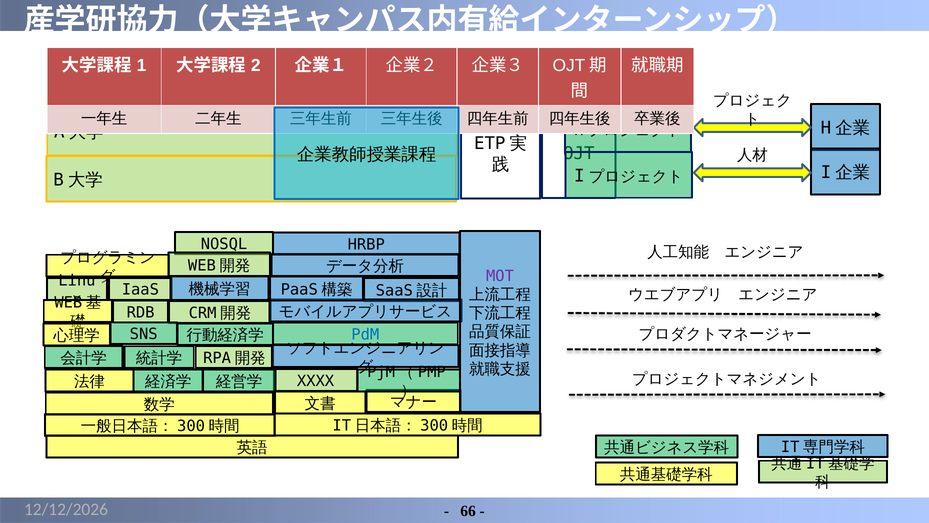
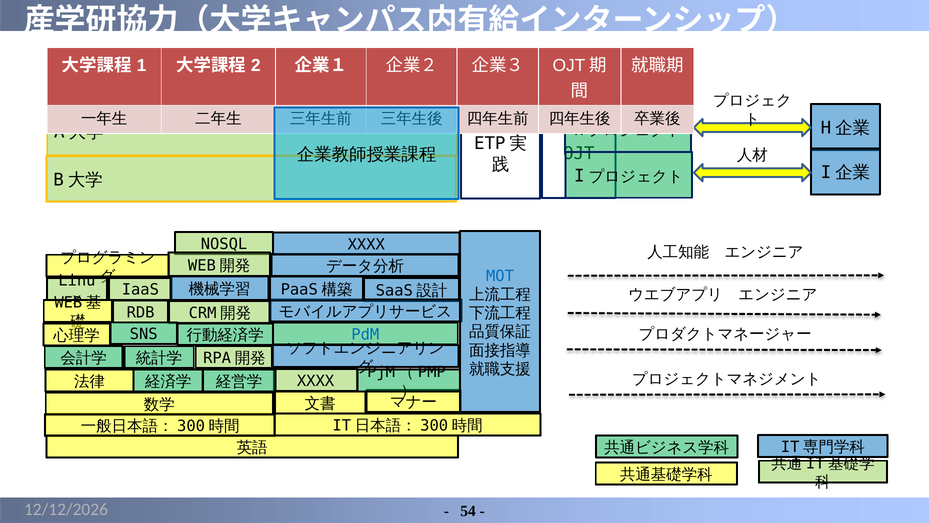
HRBP at (366, 244): HRBP -> XXXX
MOT colour: purple -> blue
66: 66 -> 54
